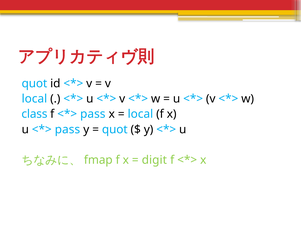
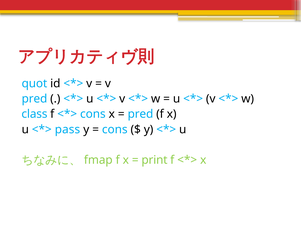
local at (34, 99): local -> pred
pass at (93, 114): pass -> cons
local at (140, 114): local -> pred
quot at (115, 129): quot -> cons
digit: digit -> print
